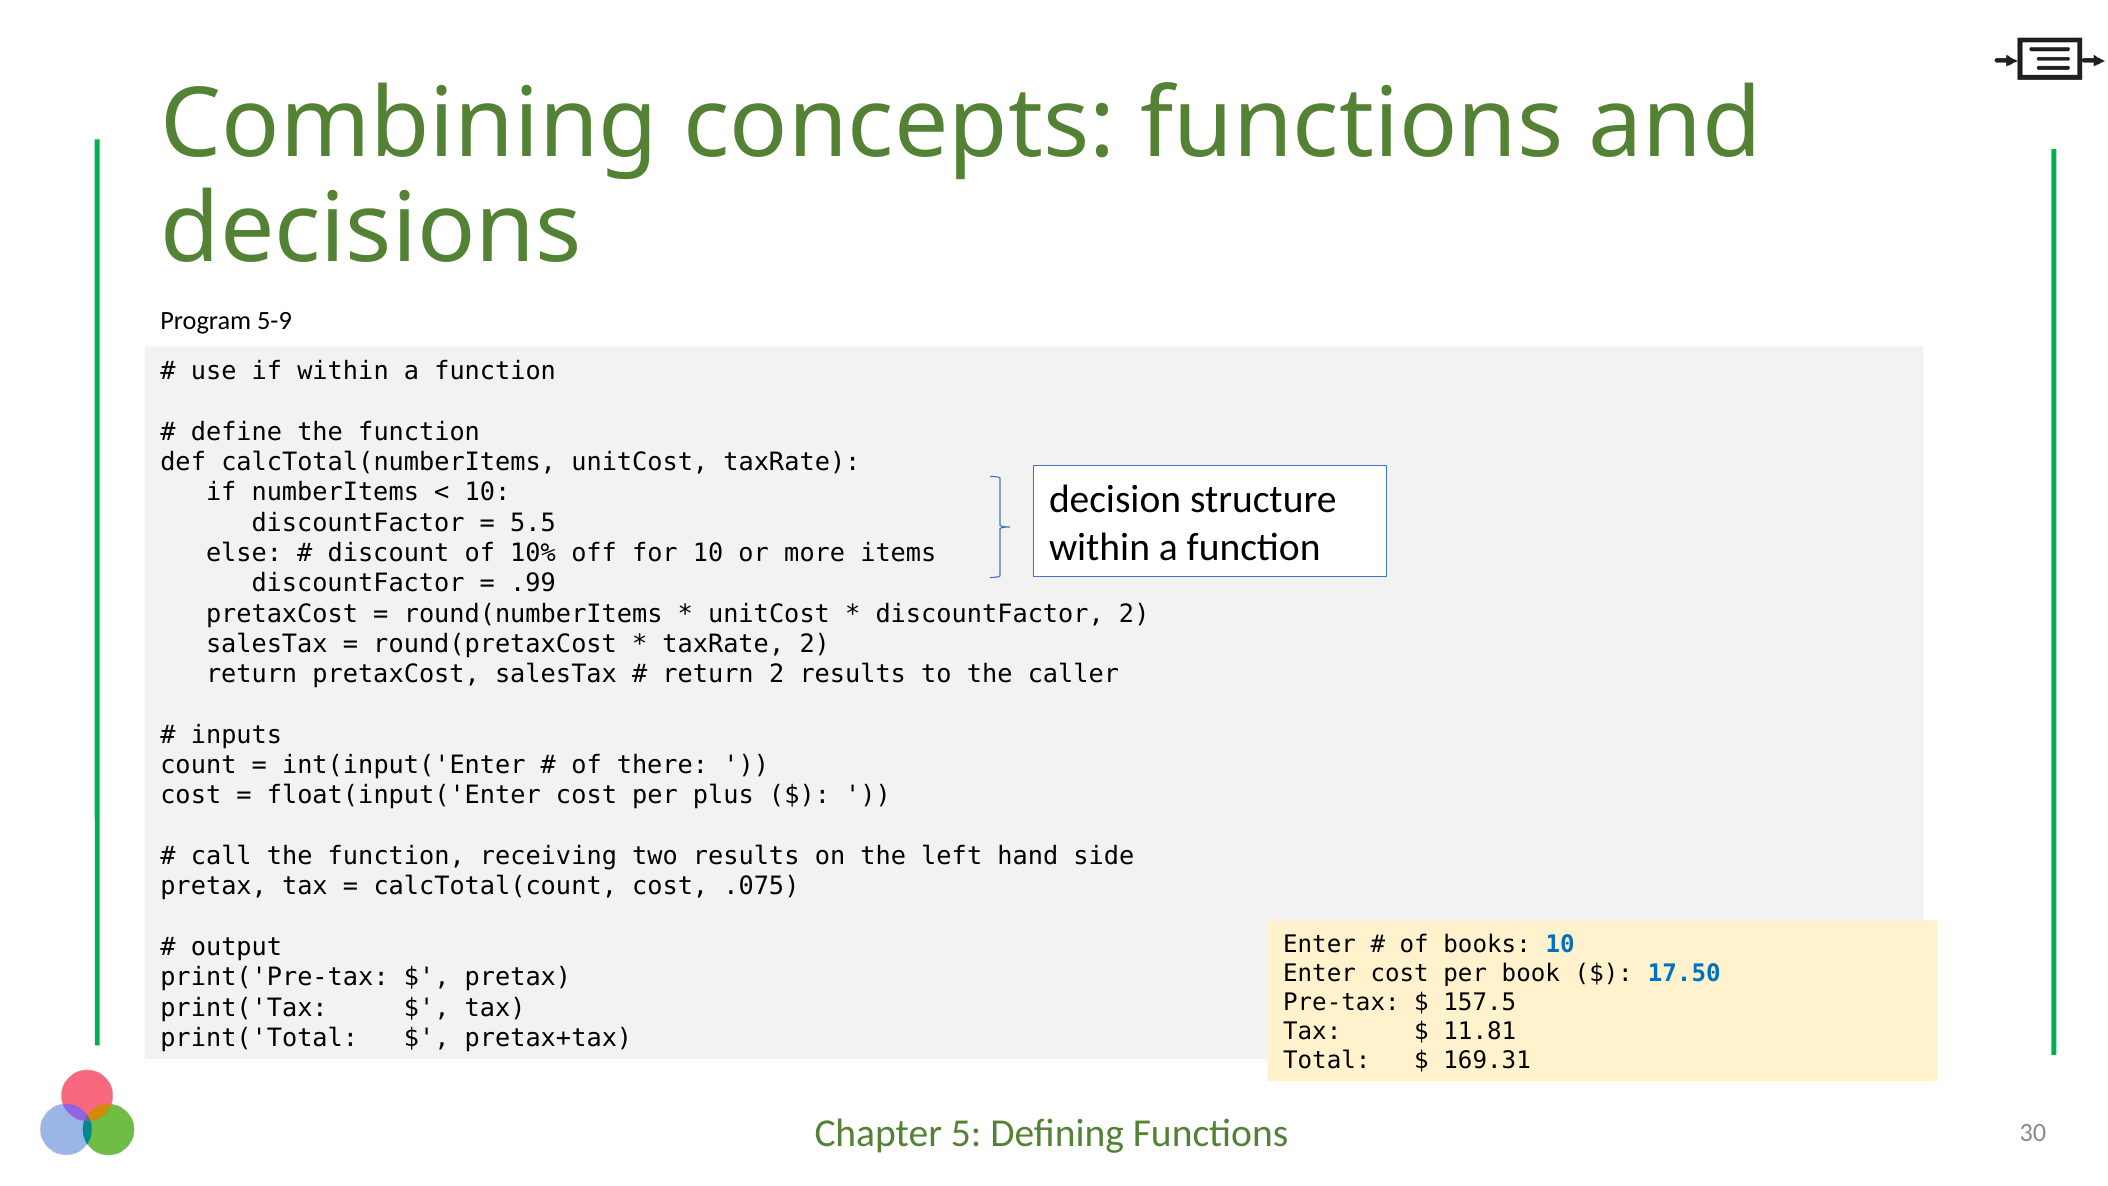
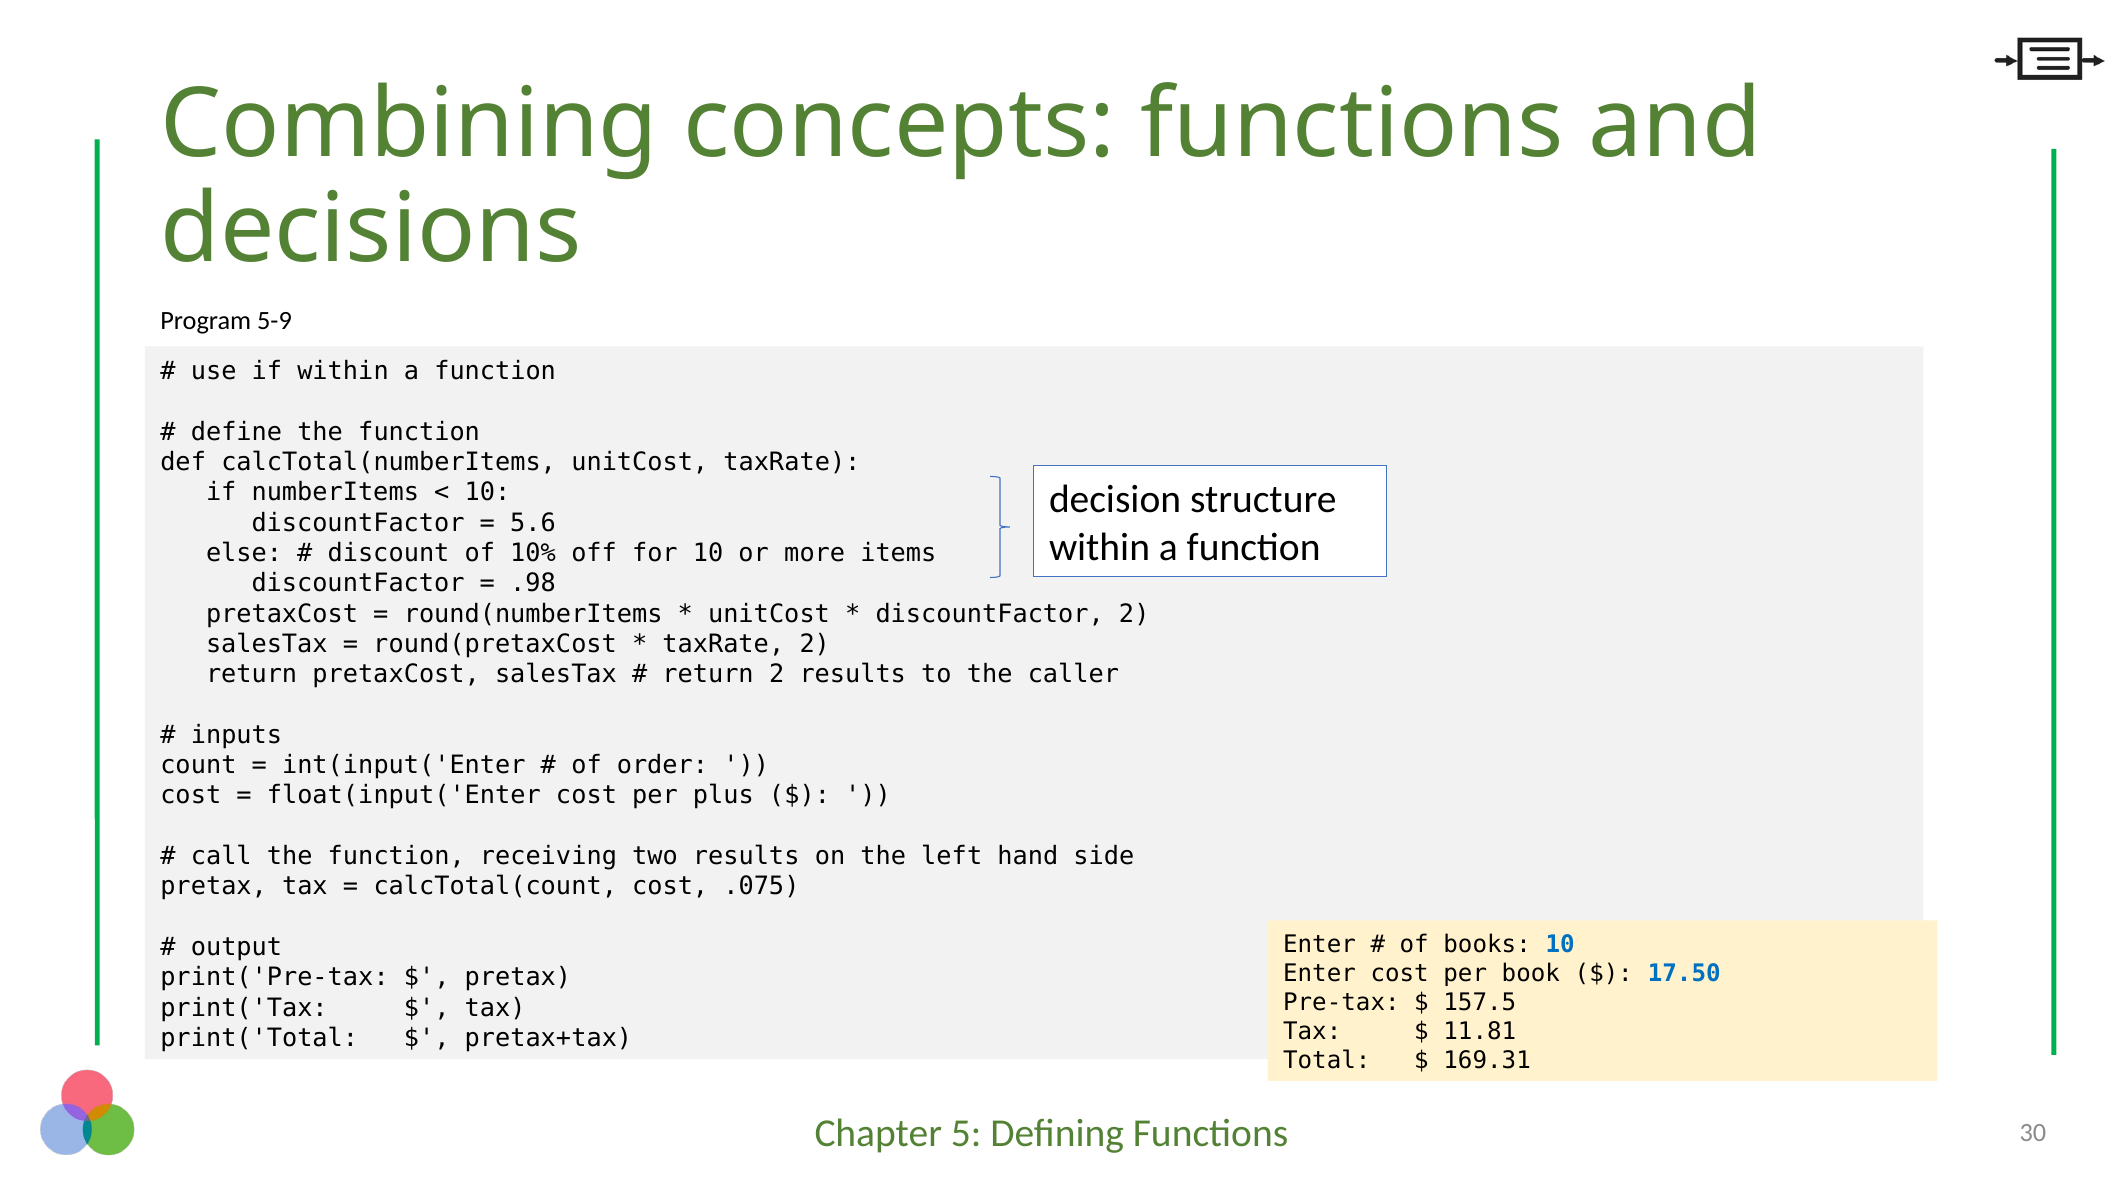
5.5: 5.5 -> 5.6
.99: .99 -> .98
there: there -> order
